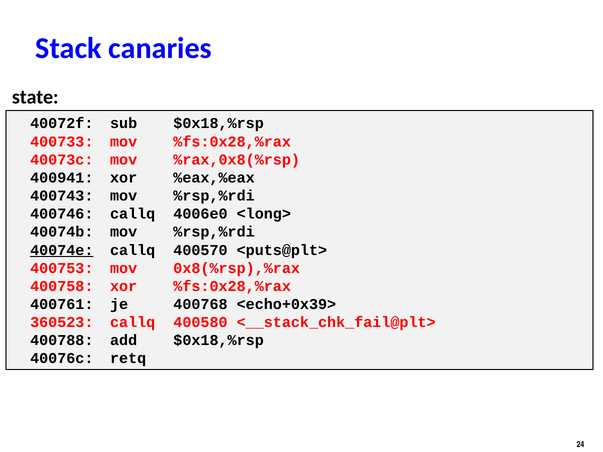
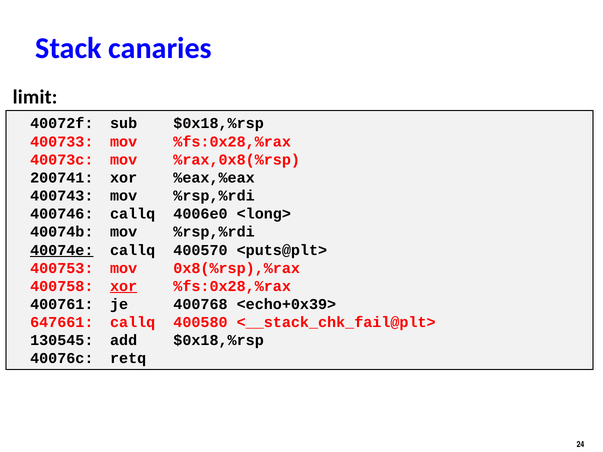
state: state -> limit
400941: 400941 -> 200741
xor at (124, 286) underline: none -> present
360523: 360523 -> 647661
400788: 400788 -> 130545
